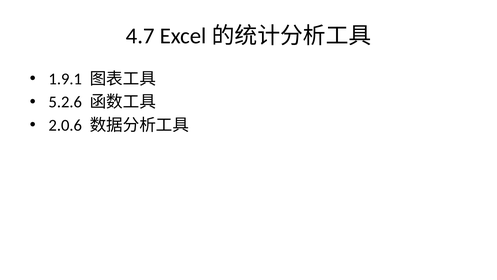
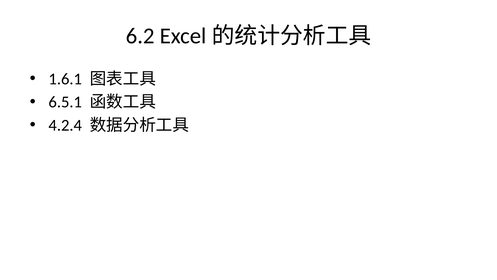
4.7: 4.7 -> 6.2
1.9.1: 1.9.1 -> 1.6.1
5.2.6: 5.2.6 -> 6.5.1
2.0.6: 2.0.6 -> 4.2.4
